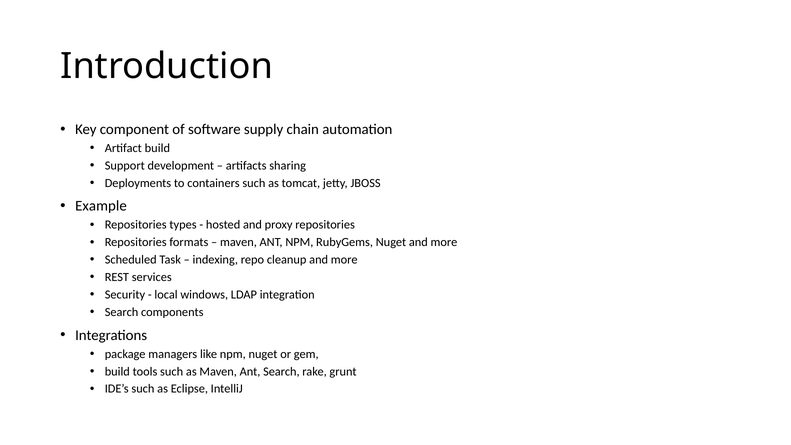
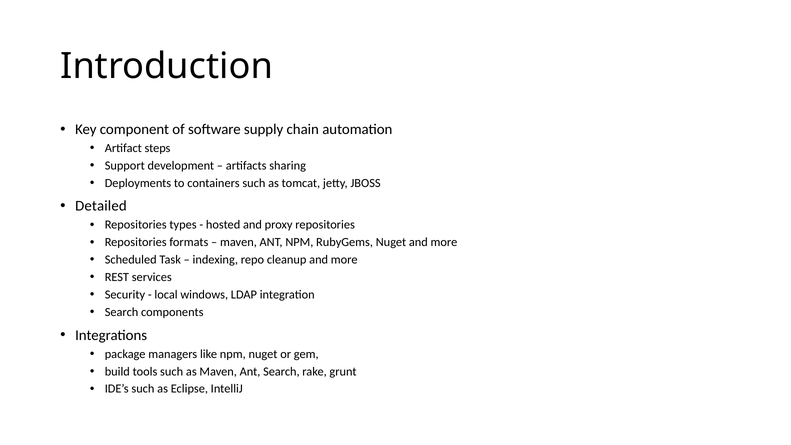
Artifact build: build -> steps
Example: Example -> Detailed
